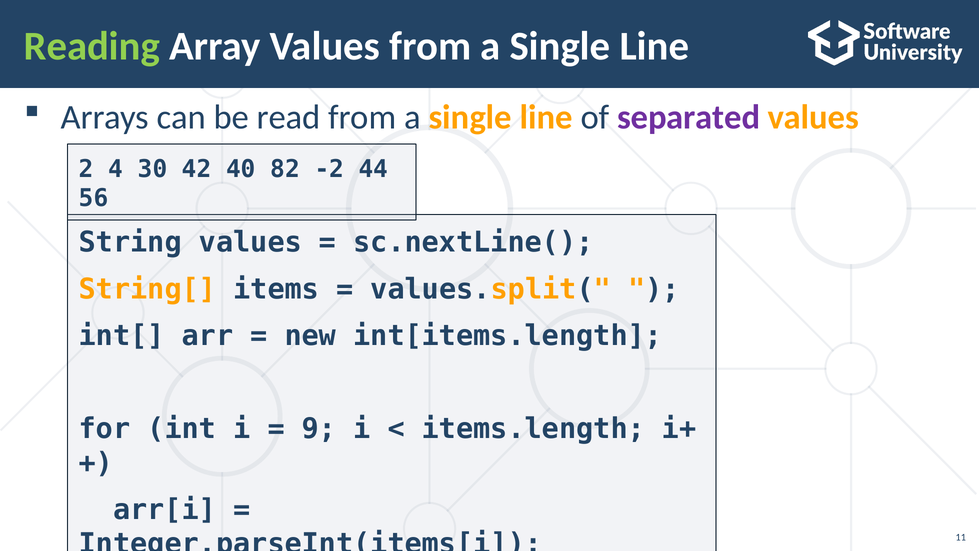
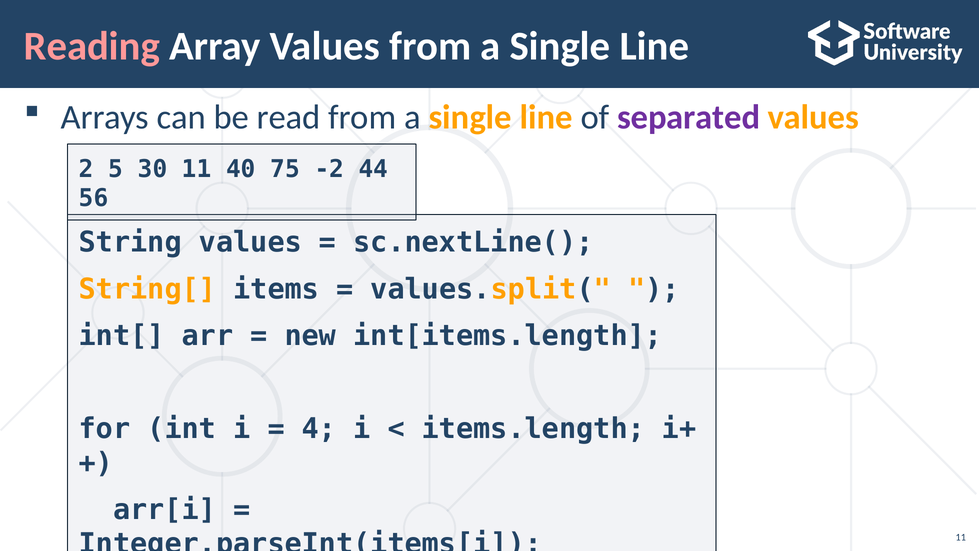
Reading colour: light green -> pink
4: 4 -> 5
30 42: 42 -> 11
82: 82 -> 75
9: 9 -> 4
